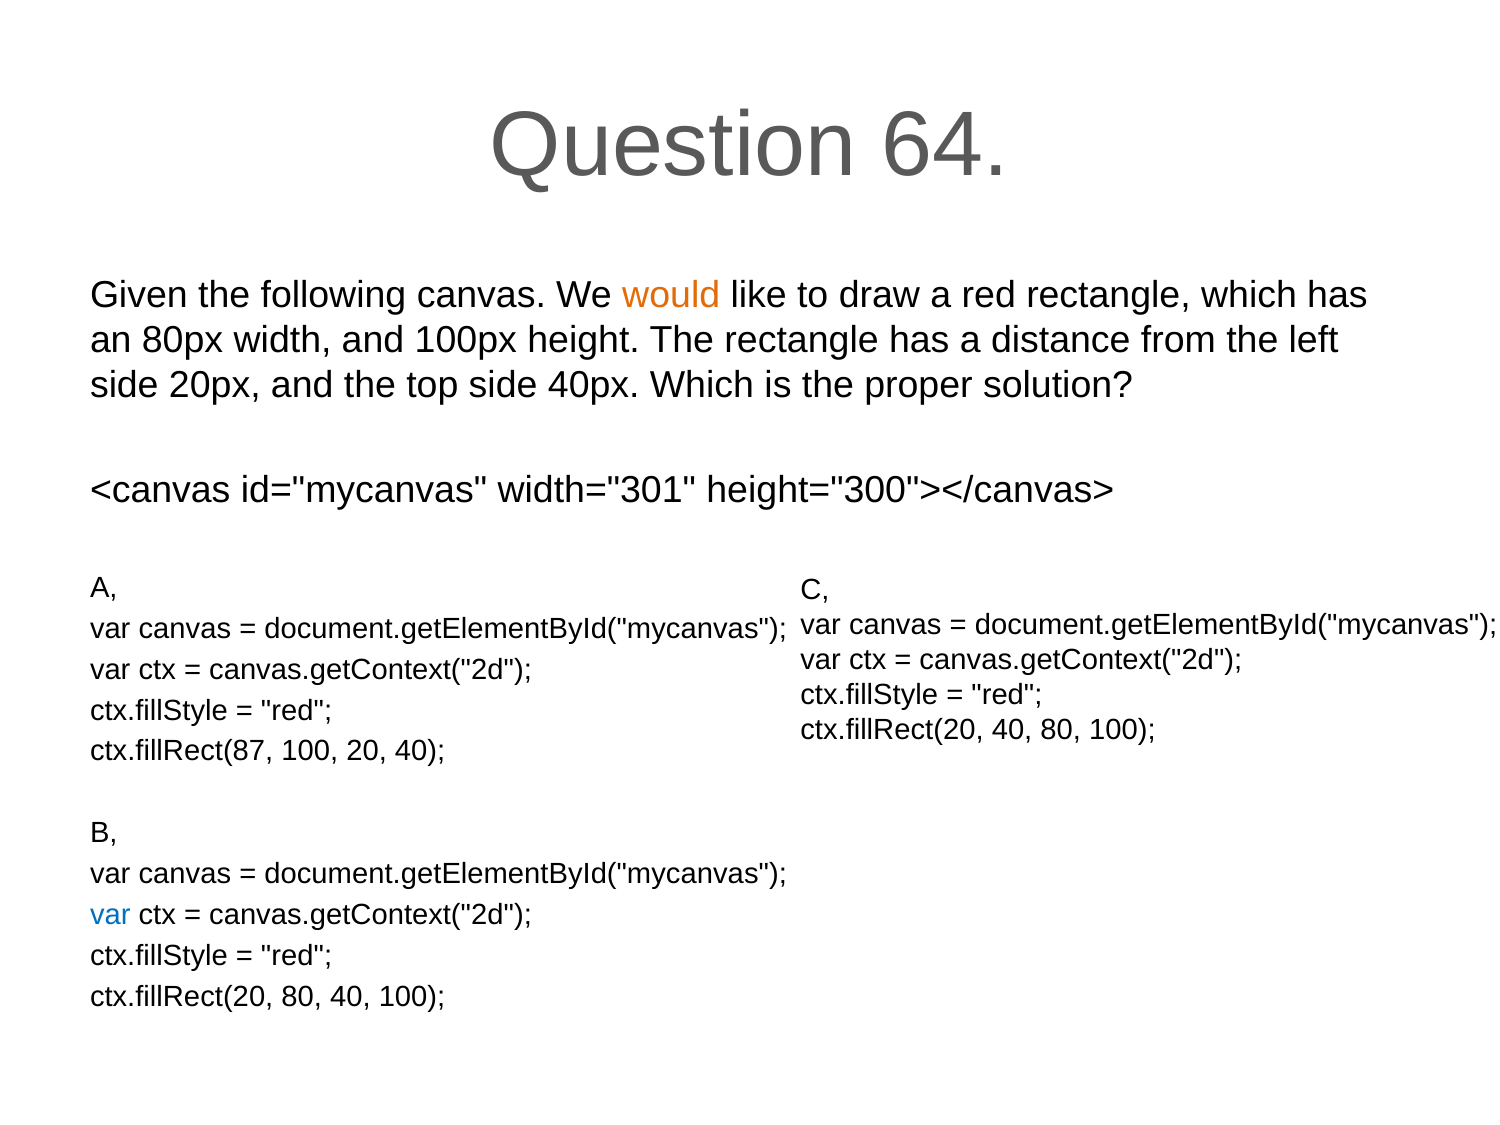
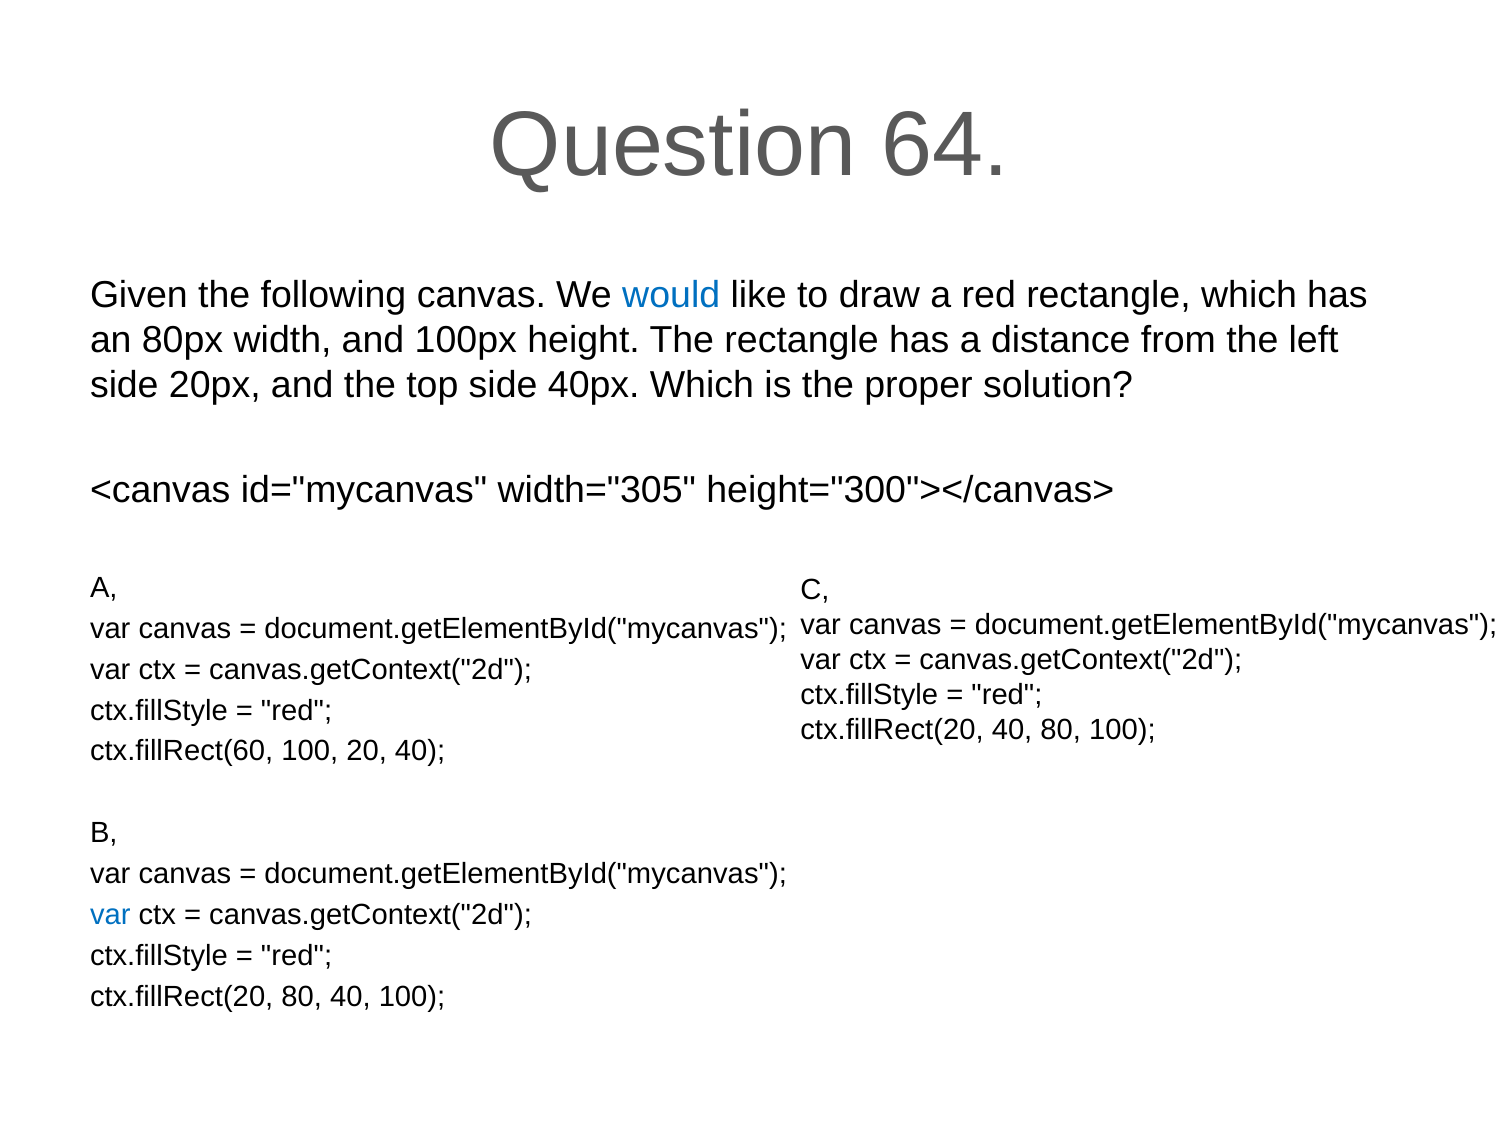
would colour: orange -> blue
width="301: width="301 -> width="305
ctx.fillRect(87: ctx.fillRect(87 -> ctx.fillRect(60
